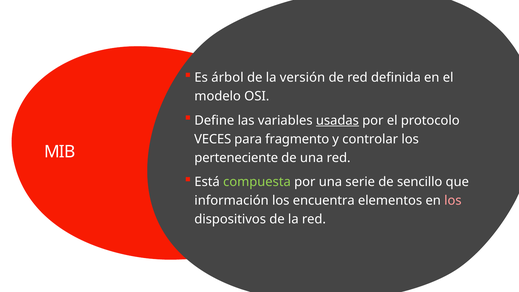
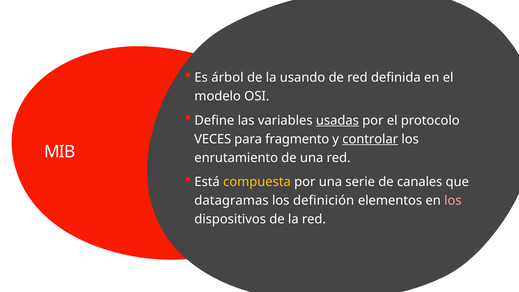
versión: versión -> usando
controlar underline: none -> present
perteneciente: perteneciente -> enrutamiento
compuesta colour: light green -> yellow
sencillo: sencillo -> canales
información: información -> datagramas
encuentra: encuentra -> definición
